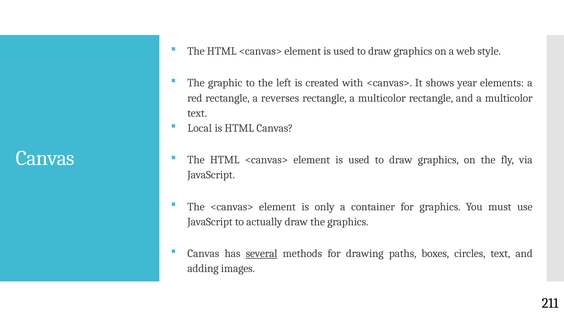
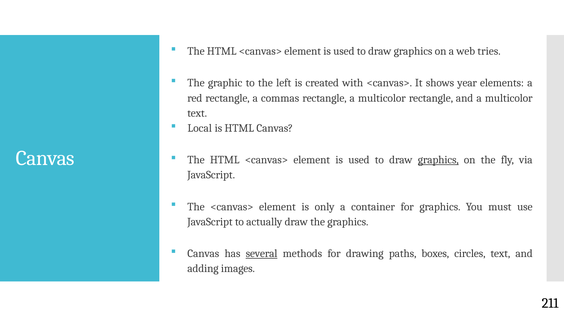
style: style -> tries
reverses: reverses -> commas
graphics at (438, 160) underline: none -> present
